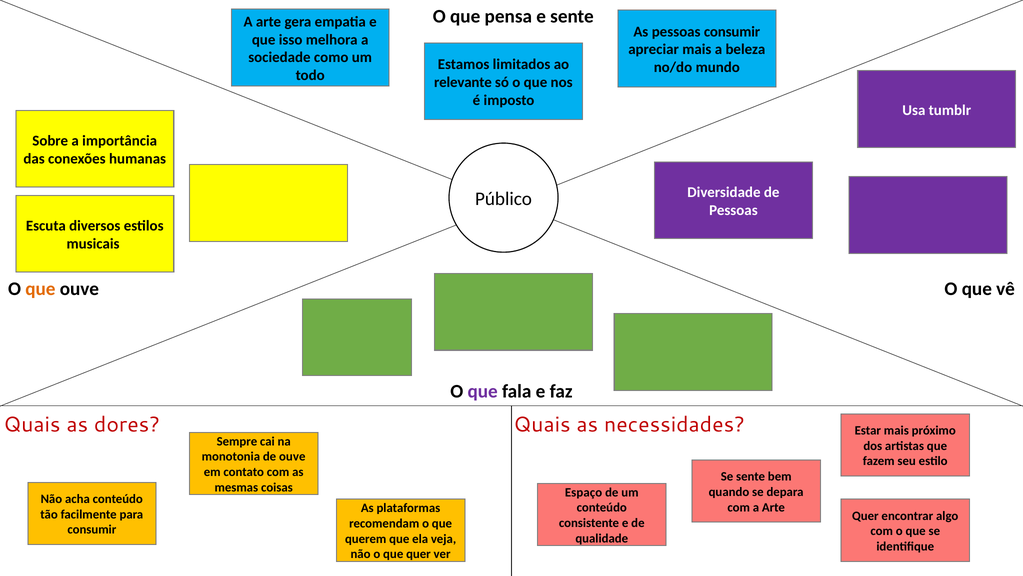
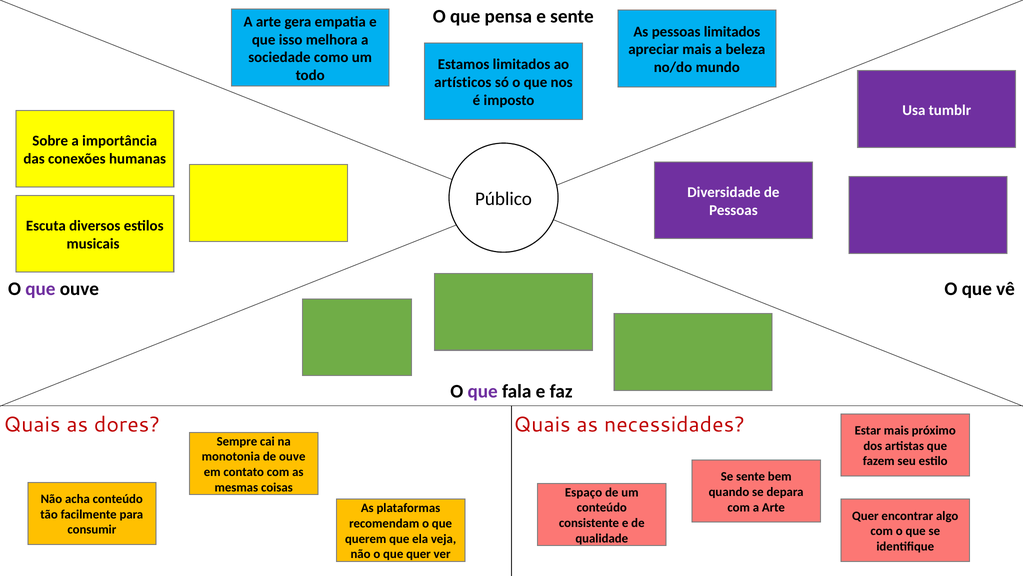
pessoas consumir: consumir -> limitados
relevante: relevante -> artísticos
que at (40, 289) colour: orange -> purple
